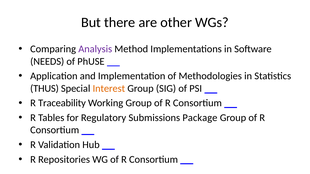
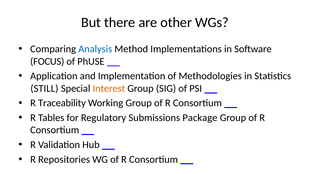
Analysis colour: purple -> blue
NEEDS: NEEDS -> FOCUS
THUS: THUS -> STILL
